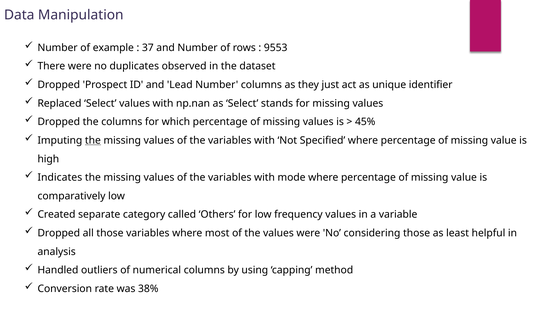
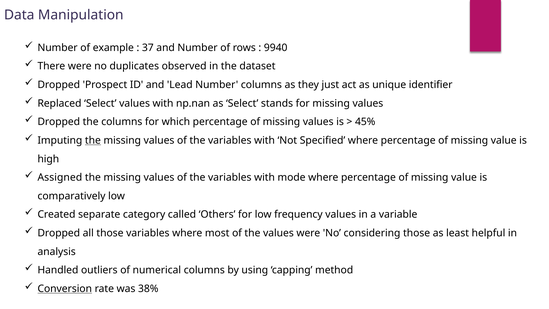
9553: 9553 -> 9940
Indicates: Indicates -> Assigned
Conversion underline: none -> present
